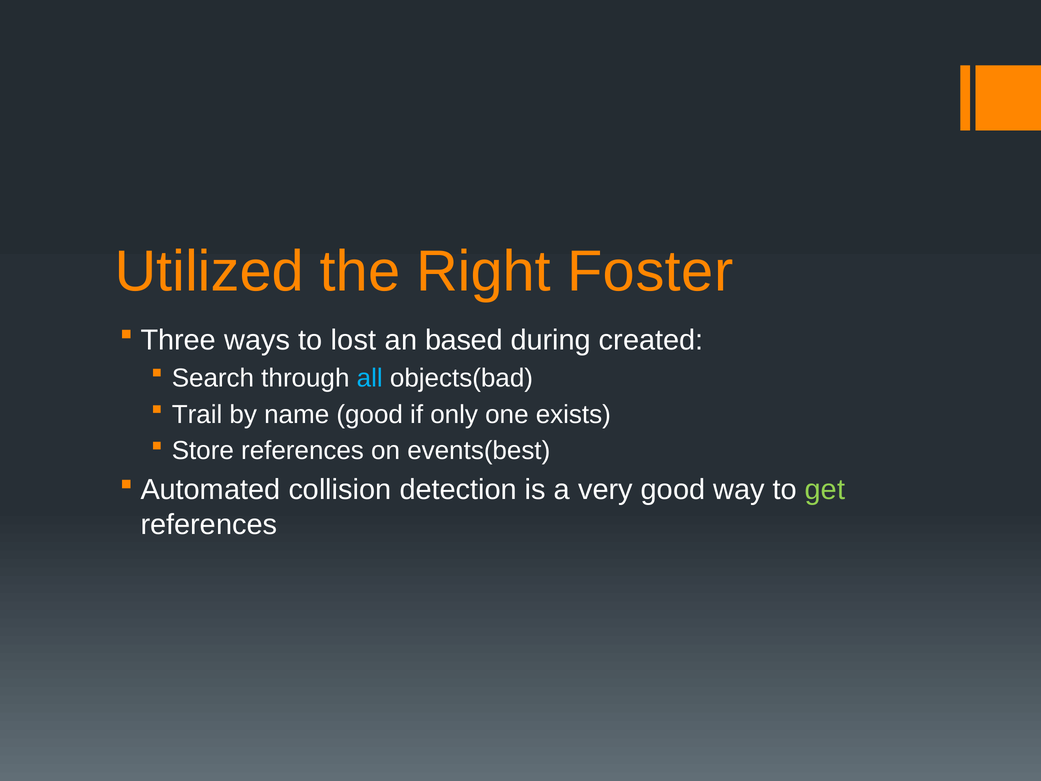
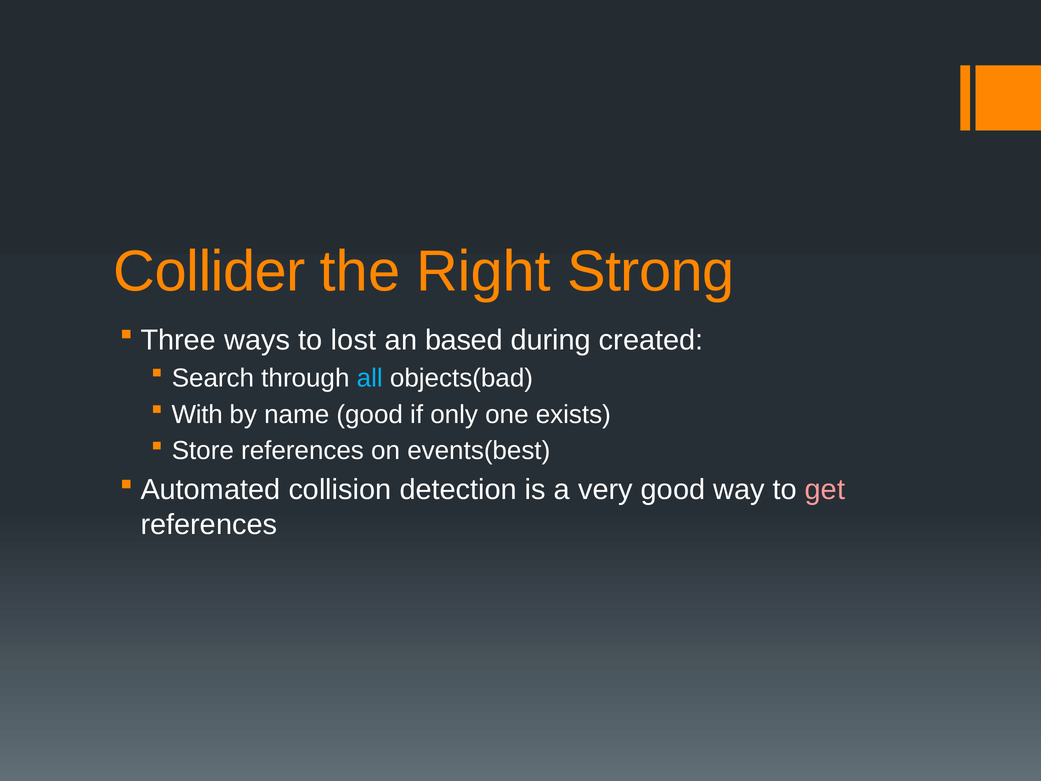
Utilized: Utilized -> Collider
Foster: Foster -> Strong
Trail: Trail -> With
get colour: light green -> pink
